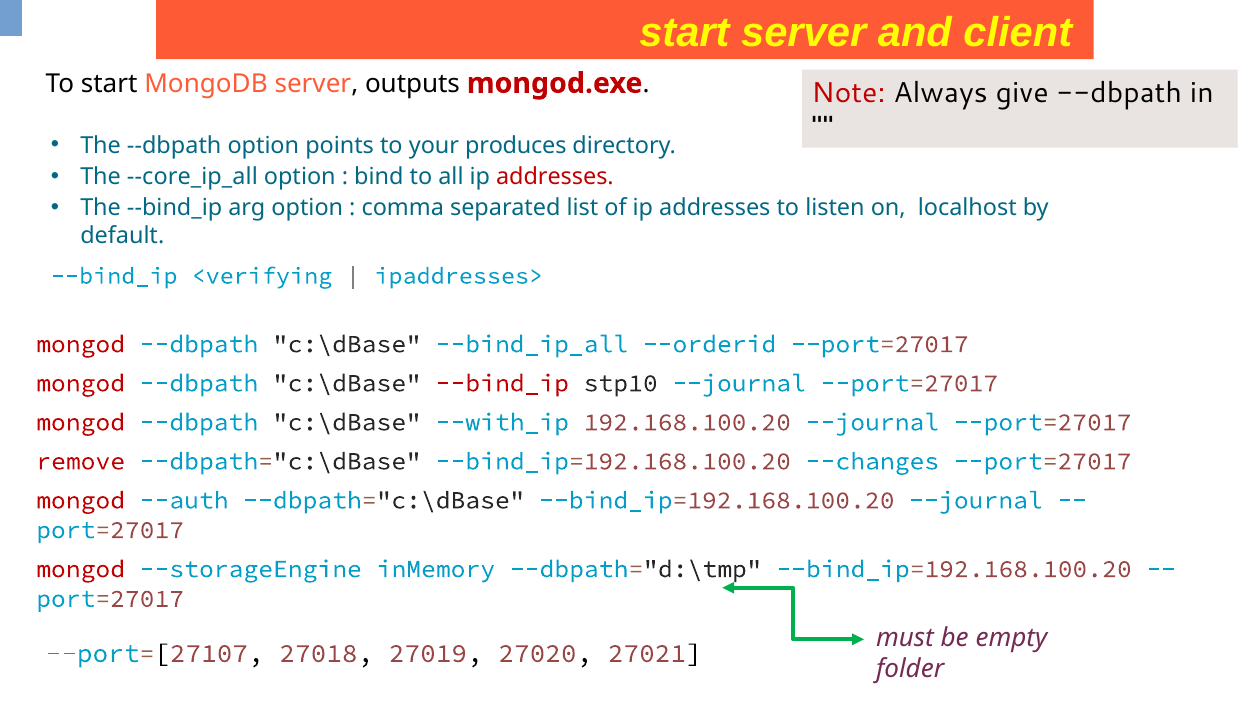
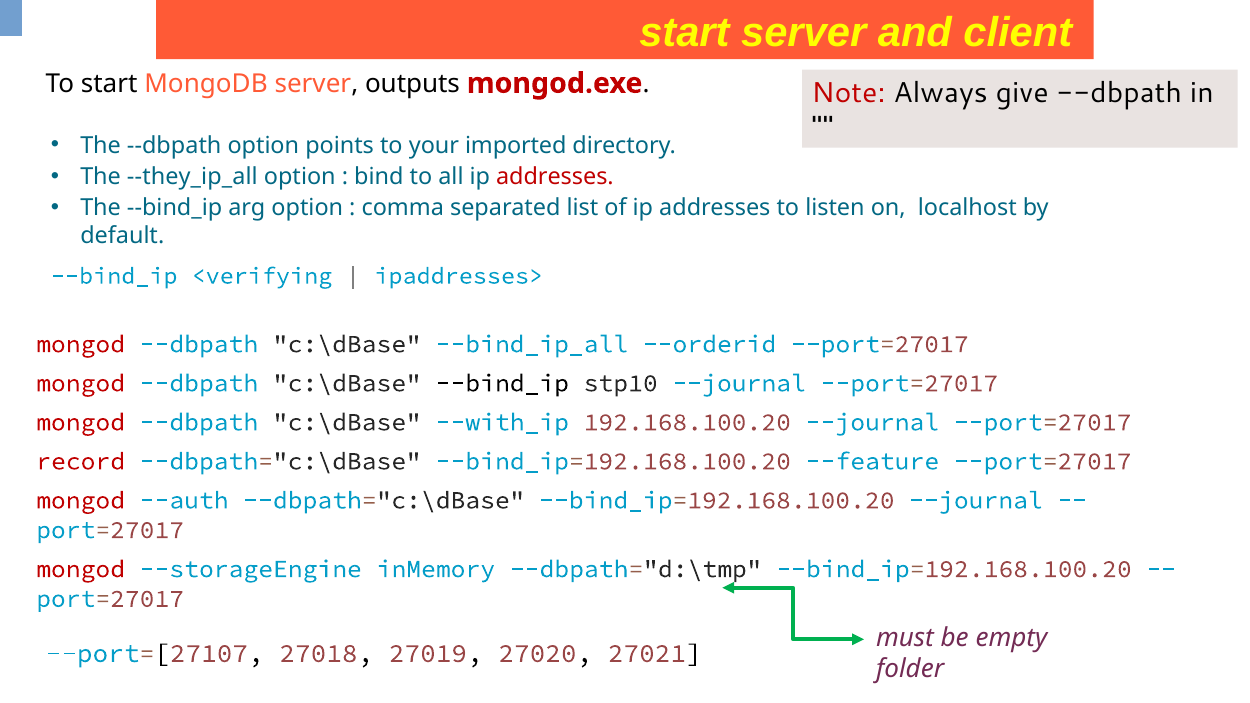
produces: produces -> imported
--core_ip_all: --core_ip_all -> --they_ip_all
--bind_ip at (502, 383) colour: red -> black
remove: remove -> record
--changes: --changes -> --feature
